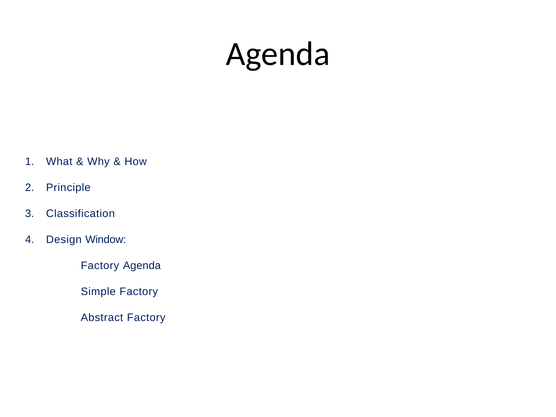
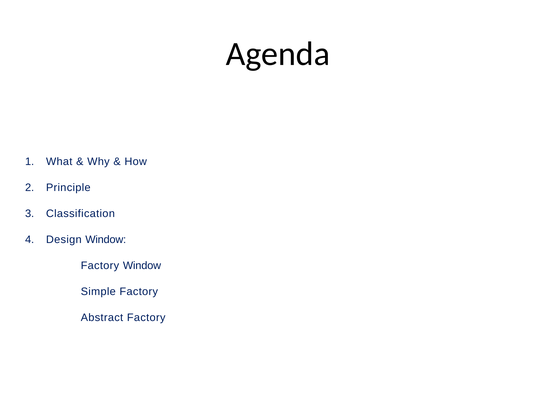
Factory Agenda: Agenda -> Window
